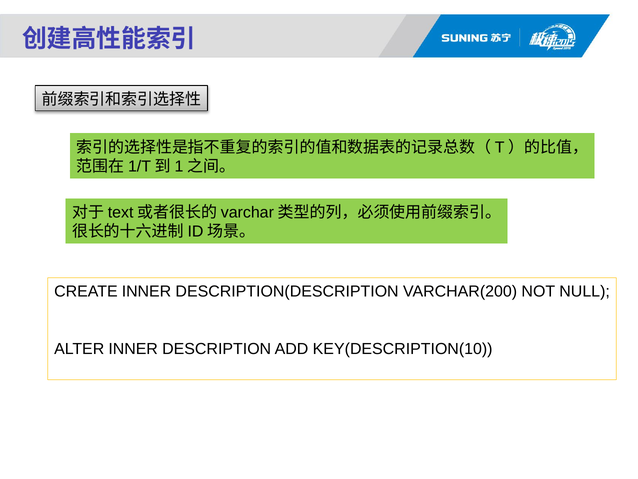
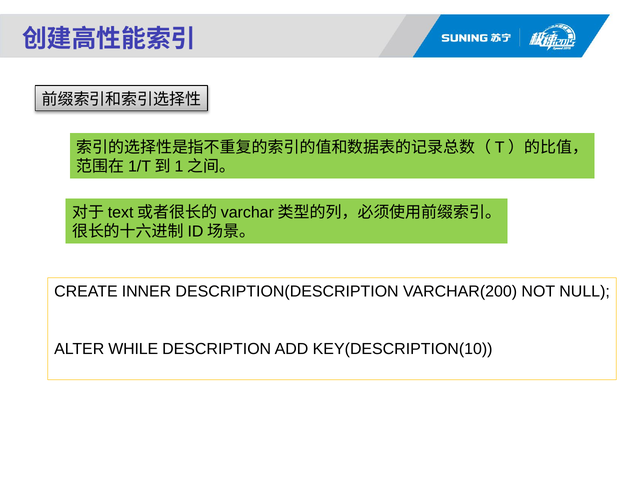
ALTER INNER: INNER -> WHILE
